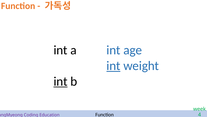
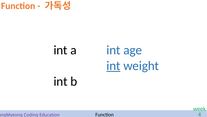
int at (61, 81) underline: present -> none
